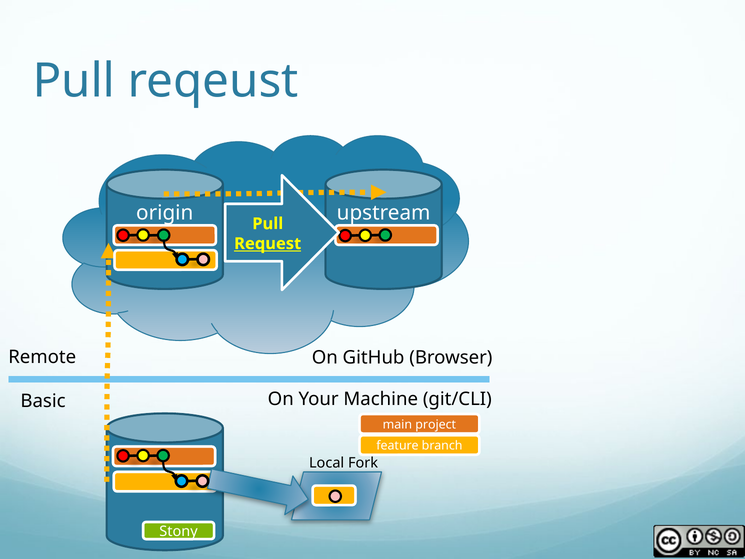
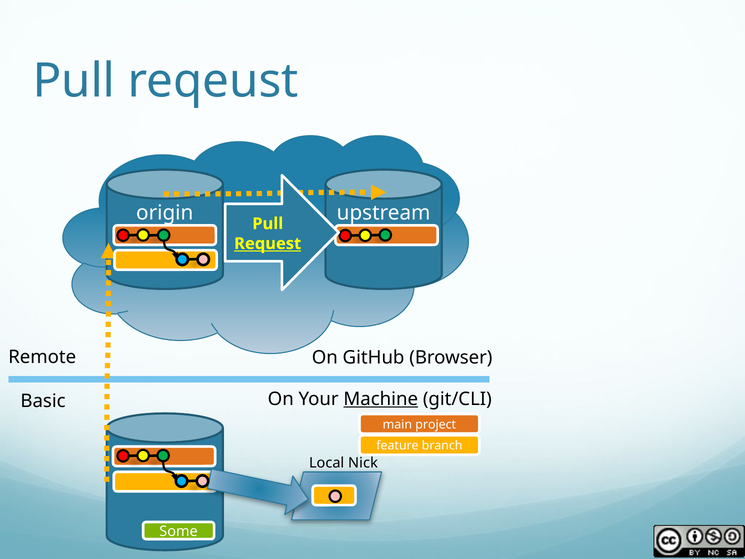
Machine underline: none -> present
Fork: Fork -> Nick
Stony: Stony -> Some
